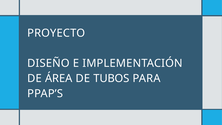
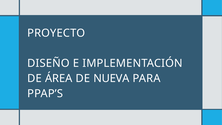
TUBOS: TUBOS -> NUEVA
